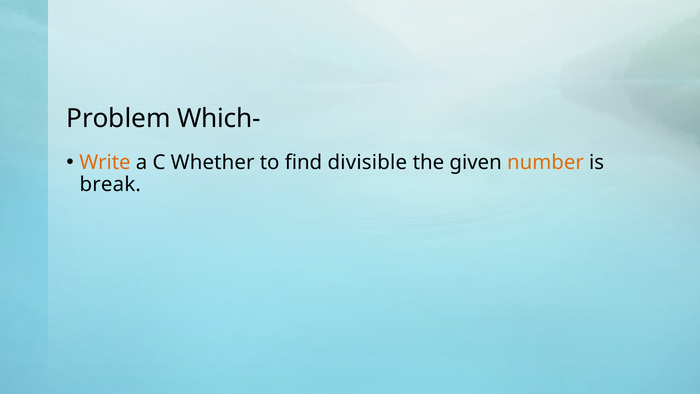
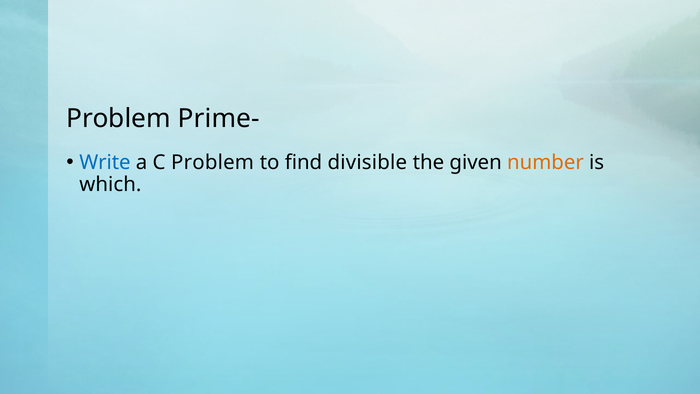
Which-: Which- -> Prime-
Write colour: orange -> blue
C Whether: Whether -> Problem
break: break -> which
